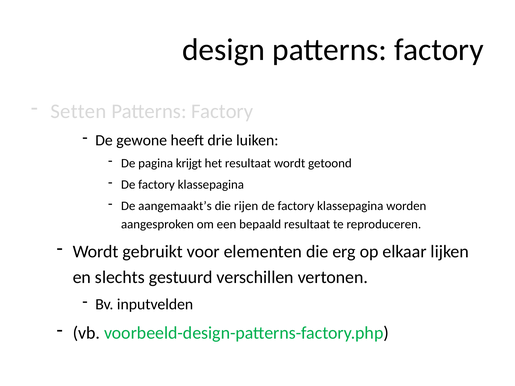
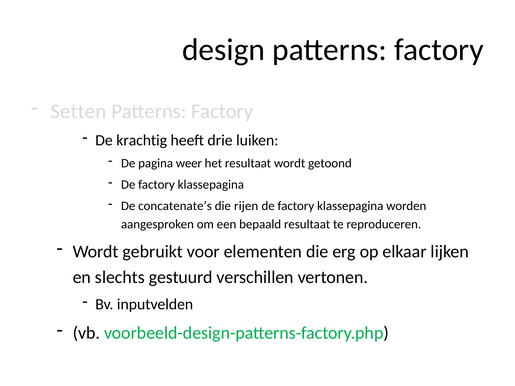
gewone: gewone -> krachtig
krijgt: krijgt -> weer
aangemaakt’s: aangemaakt’s -> concatenate’s
